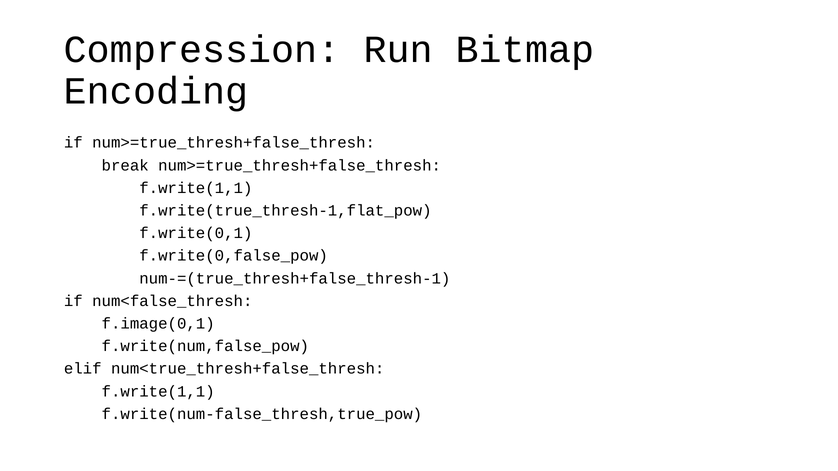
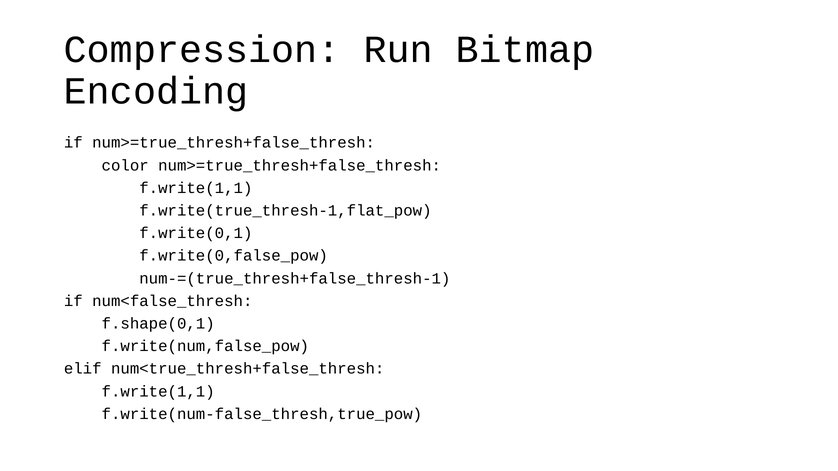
break: break -> color
f.image(0,1: f.image(0,1 -> f.shape(0,1
